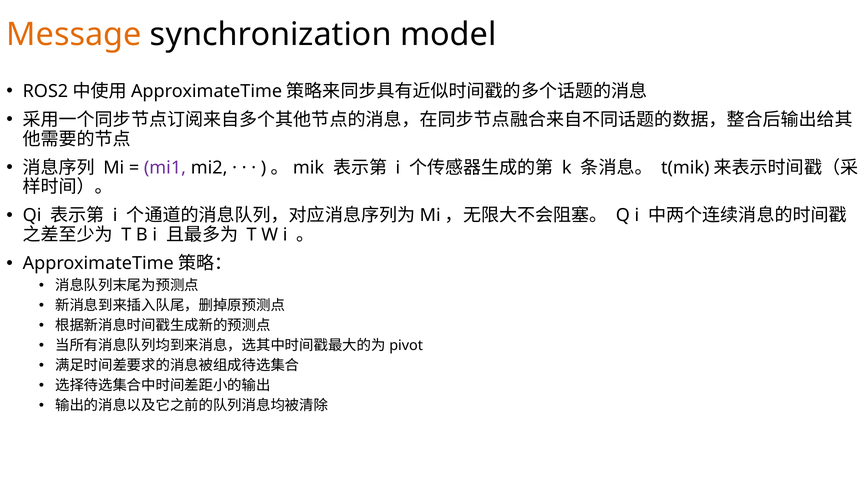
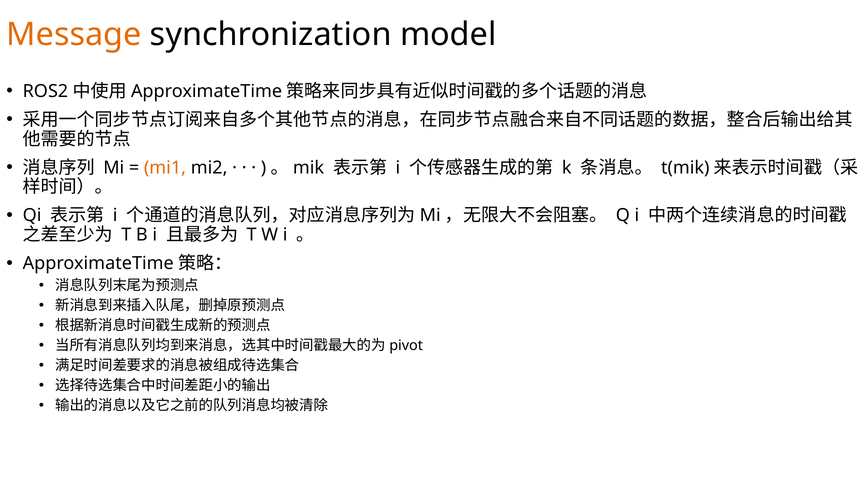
mi1 colour: purple -> orange
